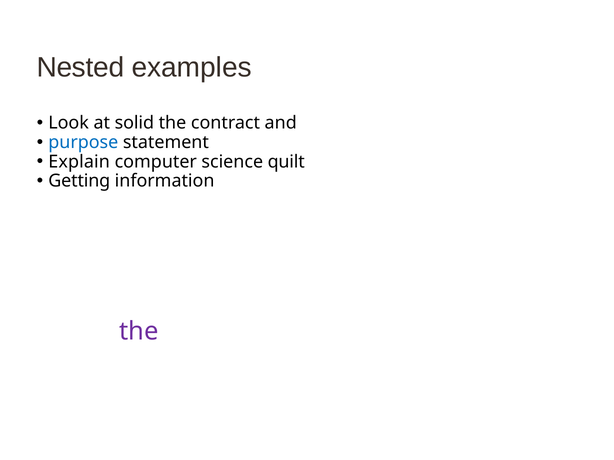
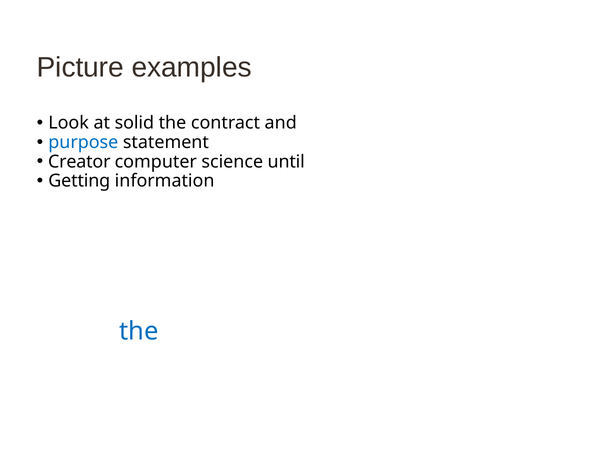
Nested: Nested -> Picture
Explain: Explain -> Creator
quilt: quilt -> until
the at (139, 332) colour: purple -> blue
